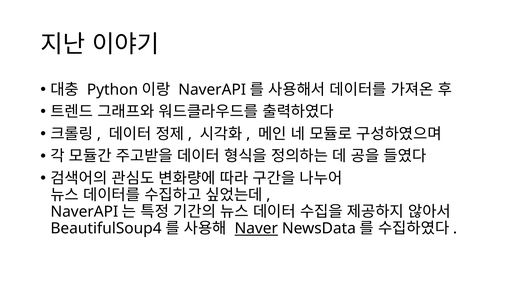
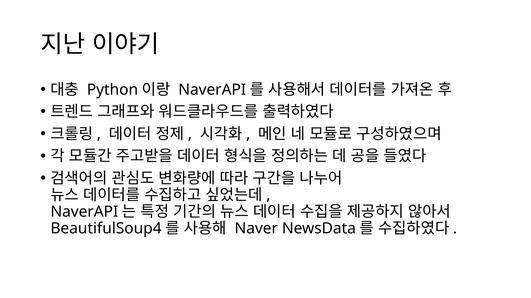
Naver underline: present -> none
